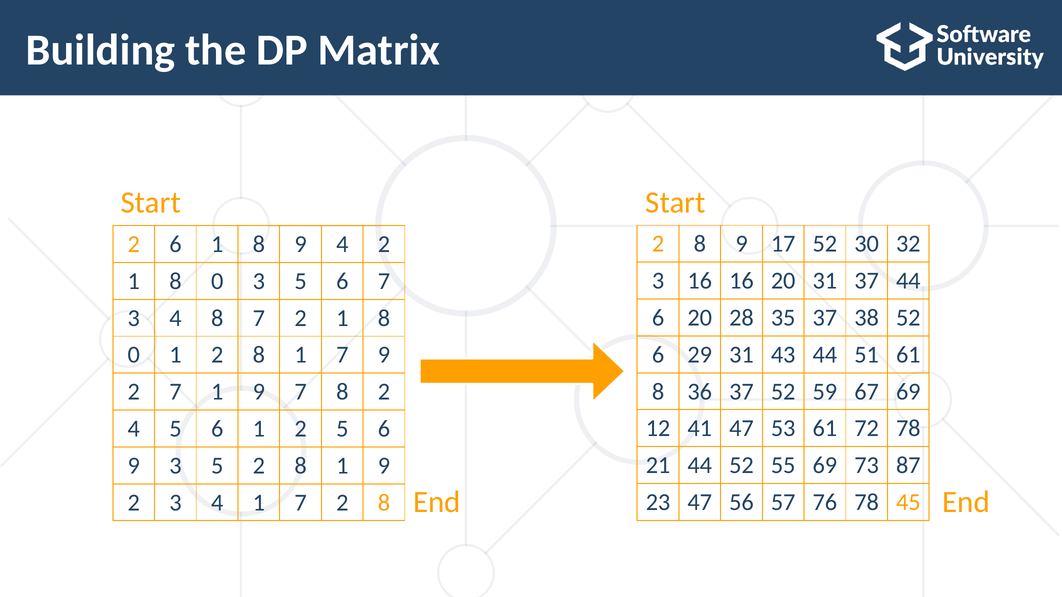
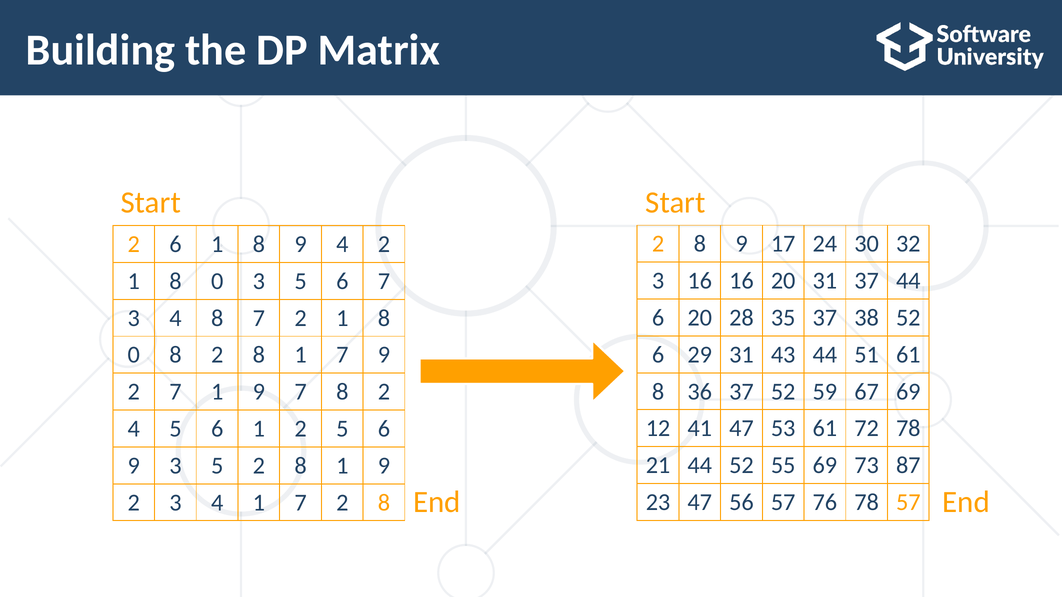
17 52: 52 -> 24
0 1: 1 -> 8
78 45: 45 -> 57
